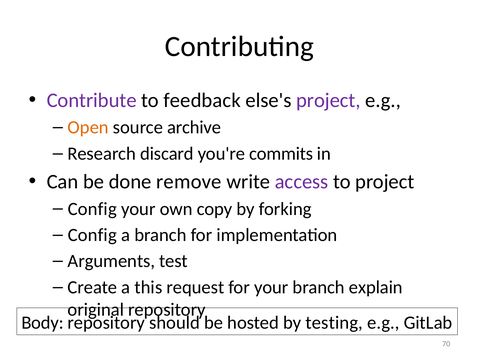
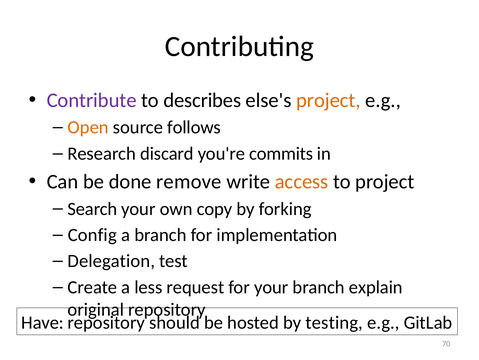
feedback: feedback -> describes
project at (328, 100) colour: purple -> orange
archive: archive -> follows
access colour: purple -> orange
Config at (92, 208): Config -> Search
Arguments: Arguments -> Delegation
this: this -> less
Body: Body -> Have
